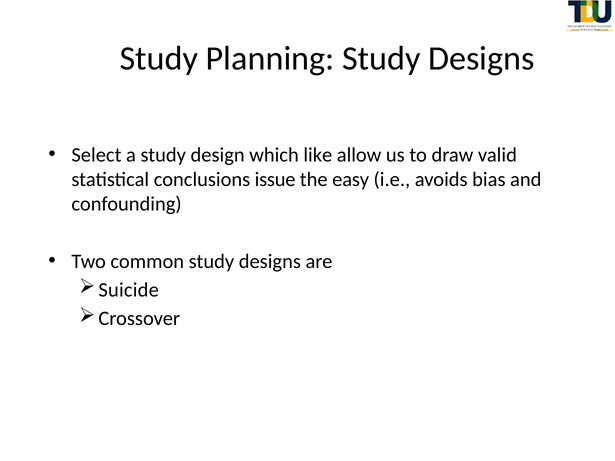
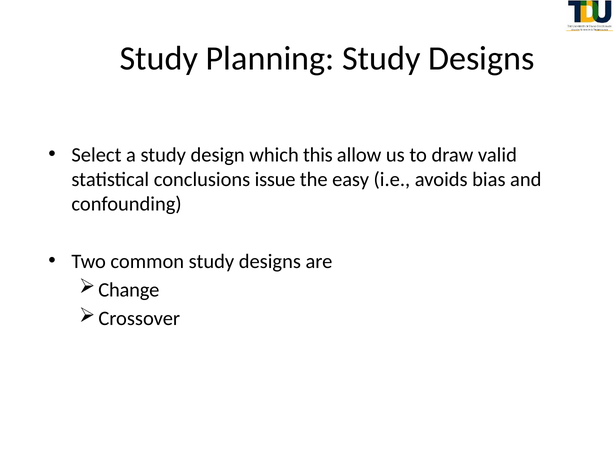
like: like -> this
Suicide: Suicide -> Change
